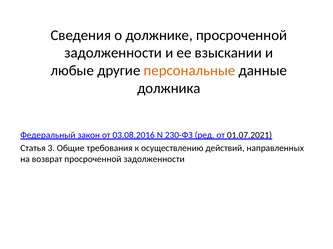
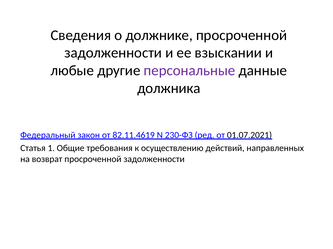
персональные colour: orange -> purple
03.08.2016: 03.08.2016 -> 82.11.4619
3: 3 -> 1
